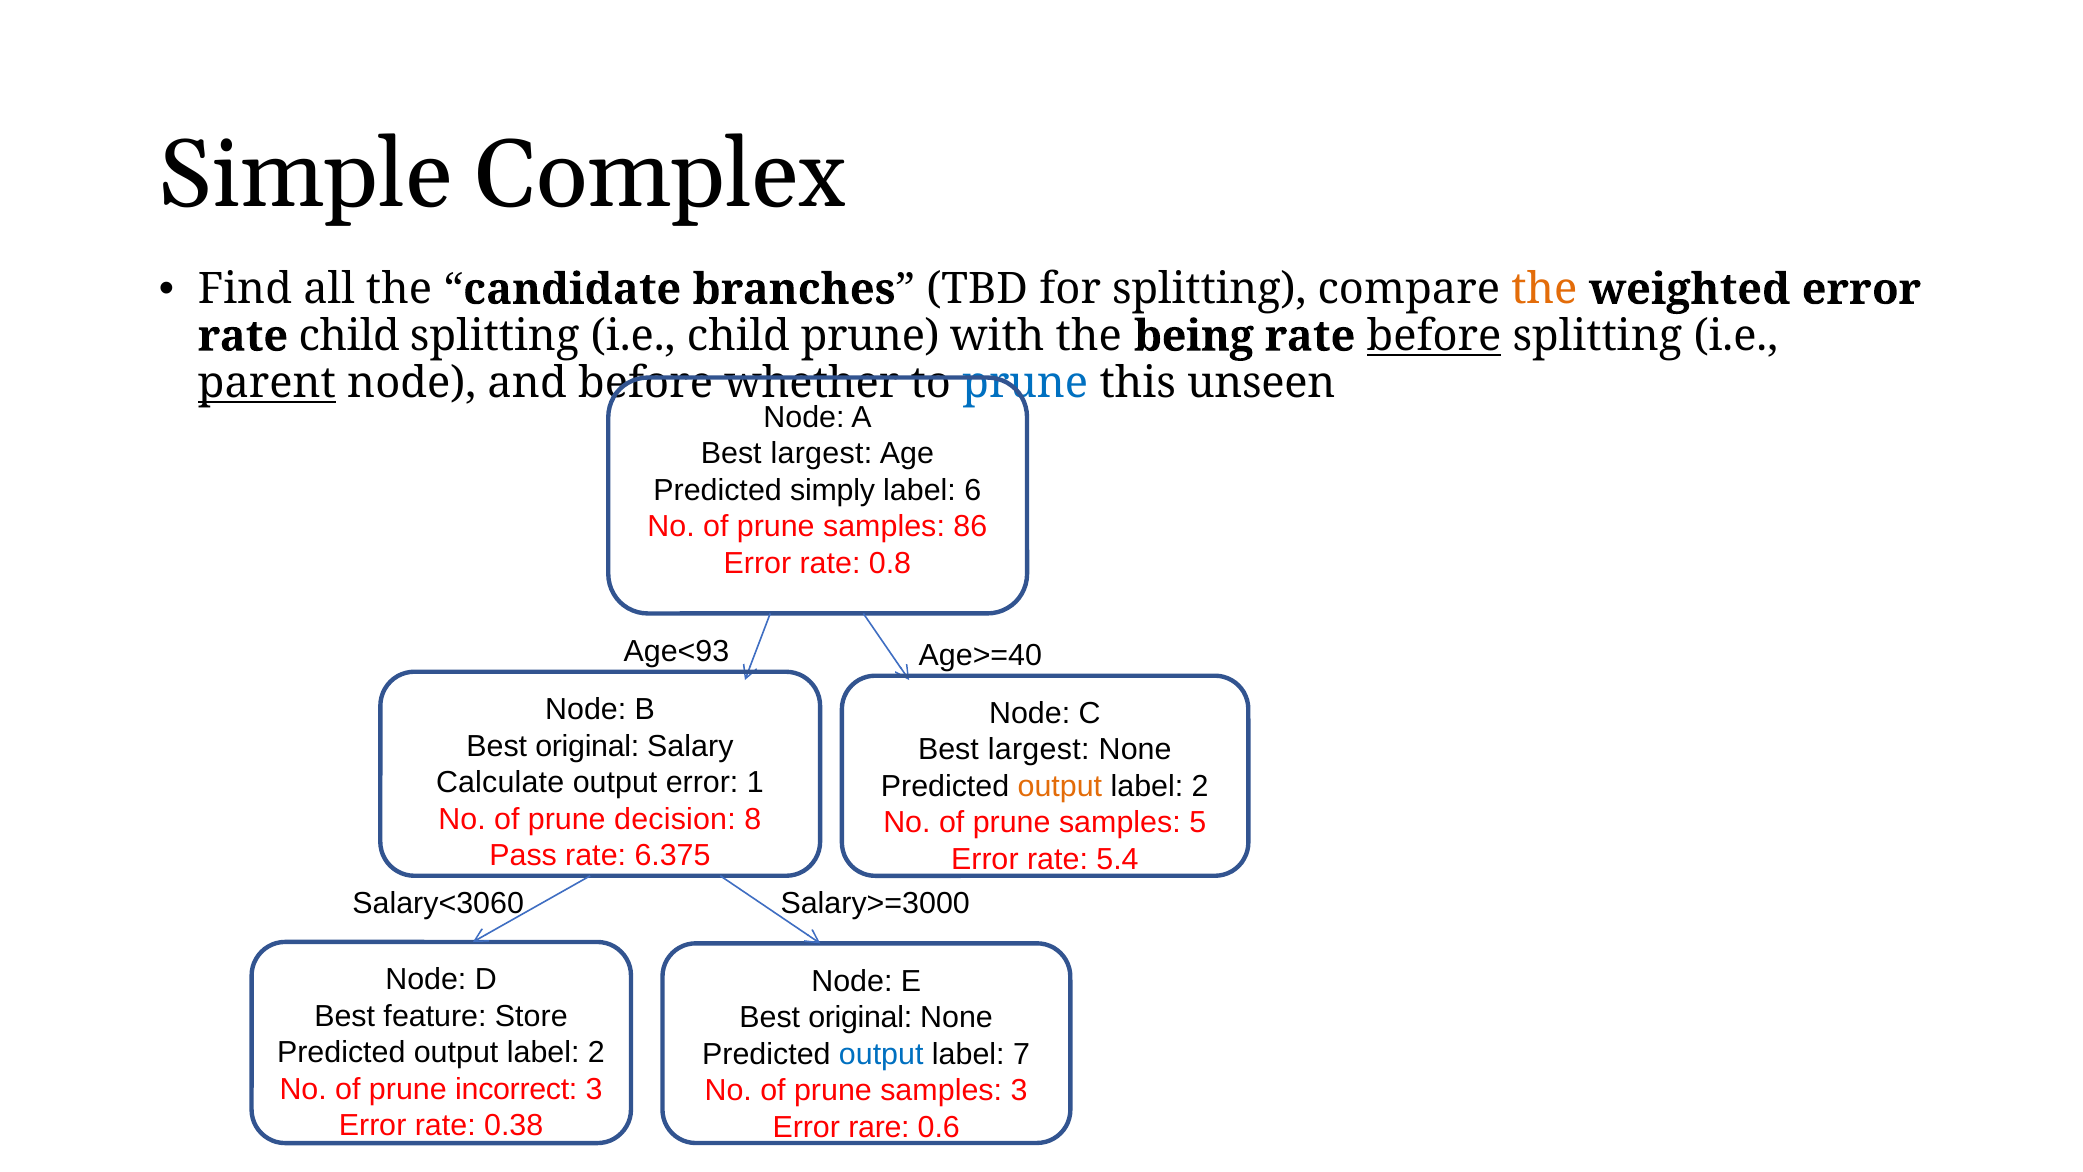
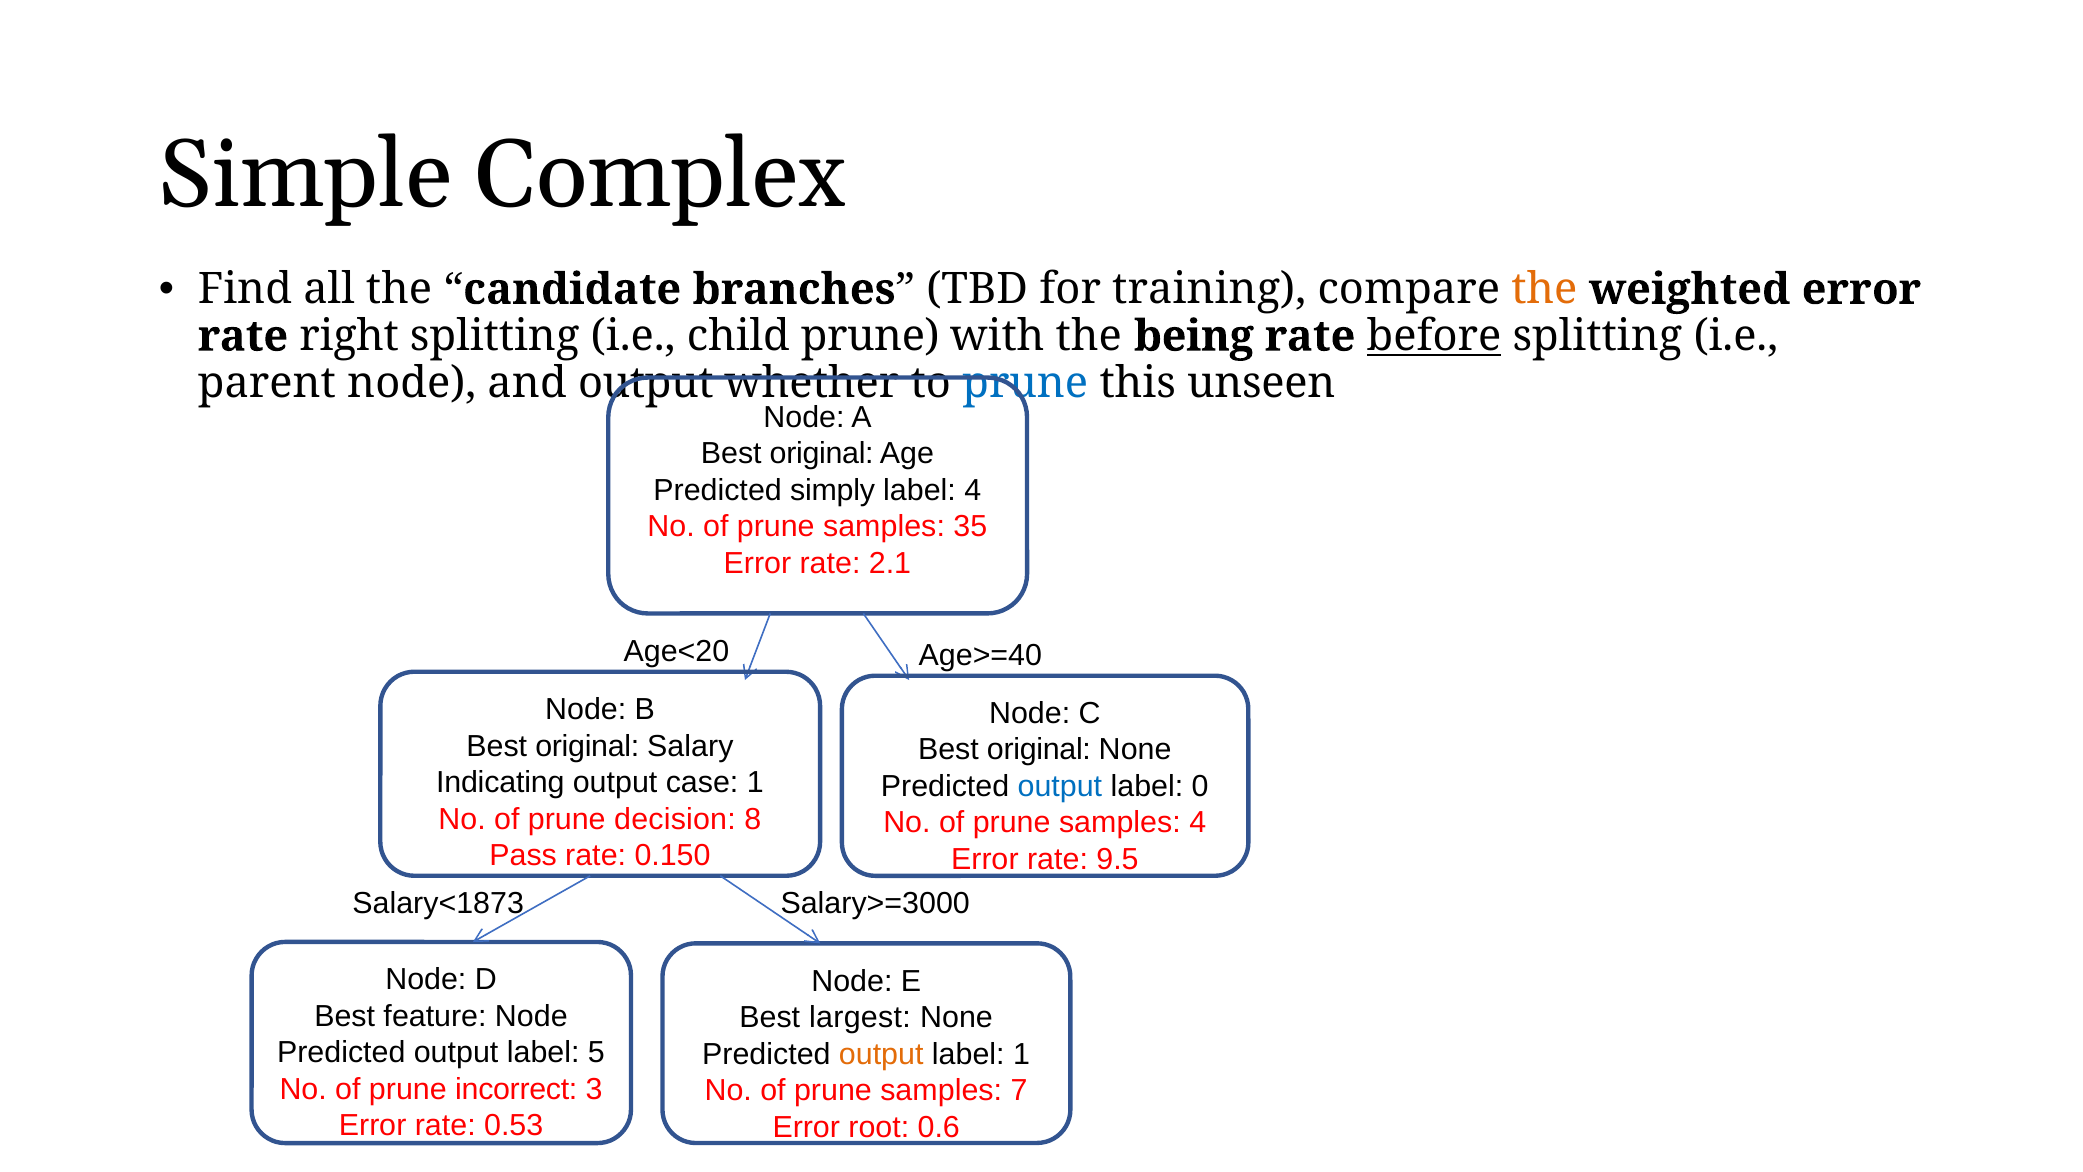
for splitting: splitting -> training
rate child: child -> right
parent underline: present -> none
and before: before -> output
largest at (821, 453): largest -> original
label 6: 6 -> 4
86: 86 -> 35
0.8: 0.8 -> 2.1
Age<93: Age<93 -> Age<20
largest at (1039, 750): largest -> original
Calculate: Calculate -> Indicating
output error: error -> case
output at (1060, 786) colour: orange -> blue
2 at (1200, 786): 2 -> 0
samples 5: 5 -> 4
6.375: 6.375 -> 0.150
5.4: 5.4 -> 9.5
Salary<3060: Salary<3060 -> Salary<1873
feature Store: Store -> Node
original at (860, 1017): original -> largest
2 at (596, 1052): 2 -> 5
output at (881, 1054) colour: blue -> orange
label 7: 7 -> 1
samples 3: 3 -> 7
0.38: 0.38 -> 0.53
rare: rare -> root
